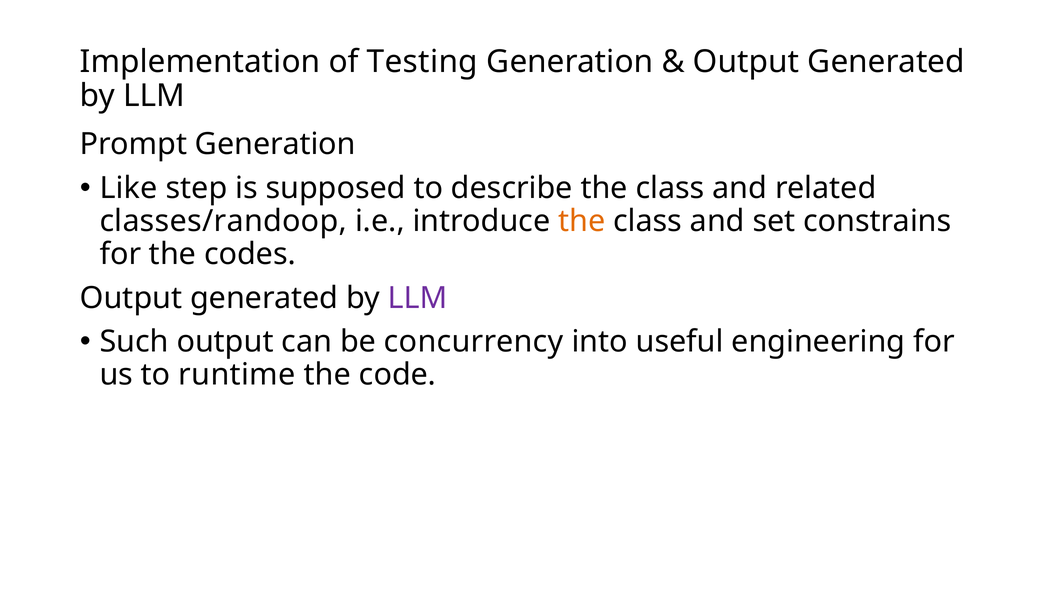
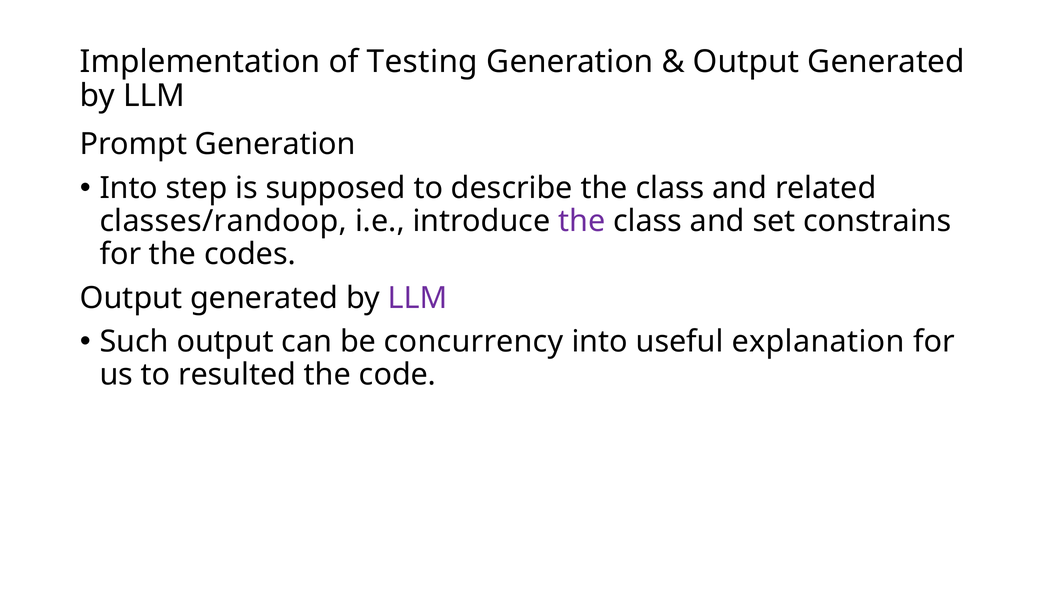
Like at (129, 188): Like -> Into
the at (582, 221) colour: orange -> purple
engineering: engineering -> explanation
runtime: runtime -> resulted
